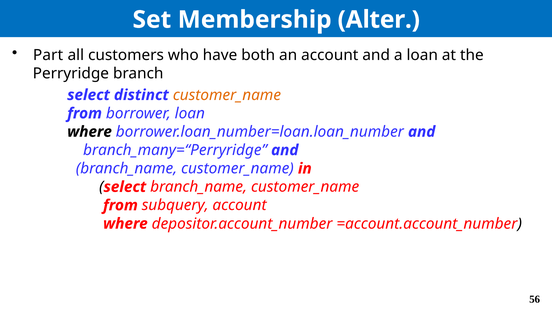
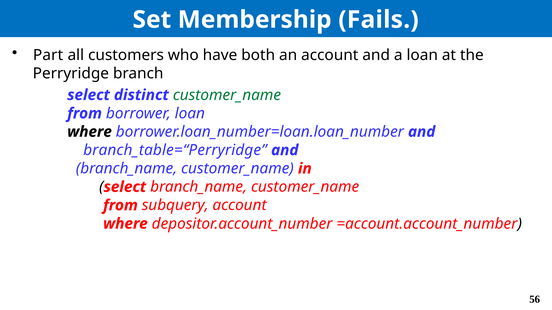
Alter: Alter -> Fails
customer_name at (227, 95) colour: orange -> green
branch_many=“Perryridge: branch_many=“Perryridge -> branch_table=“Perryridge
